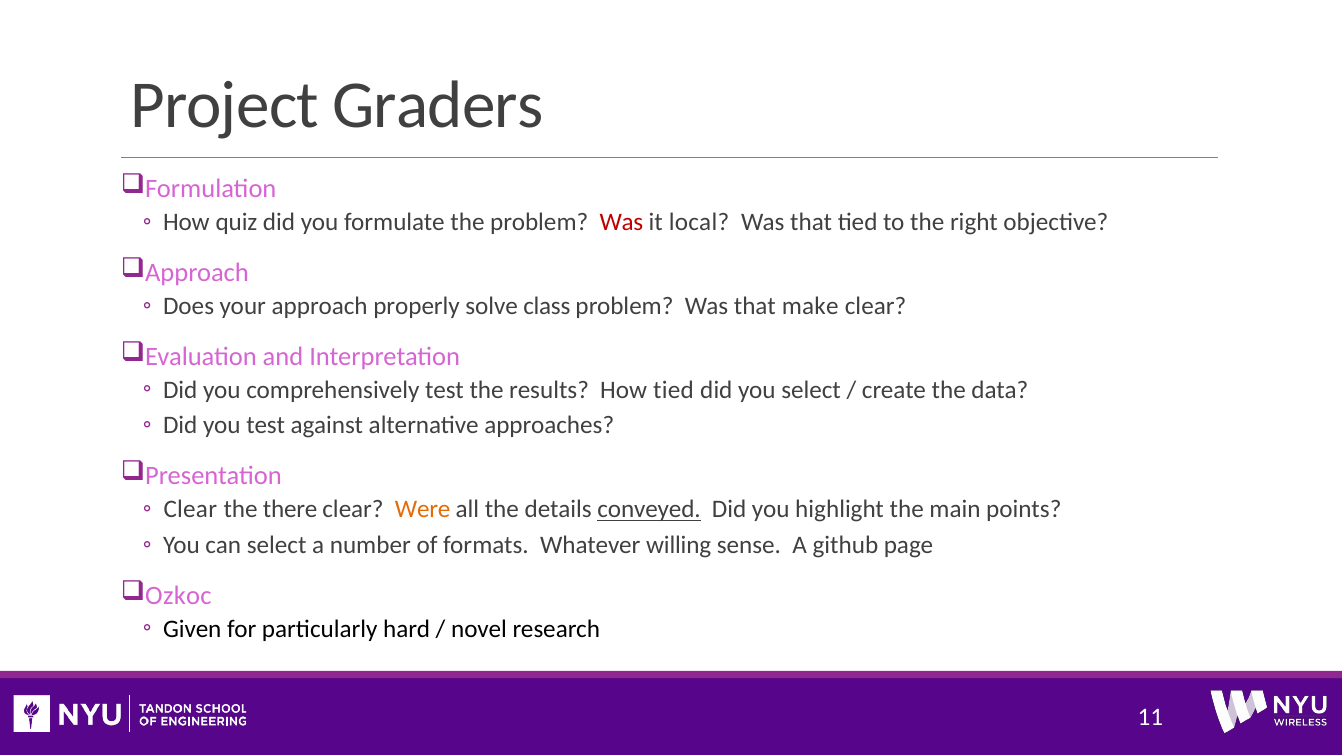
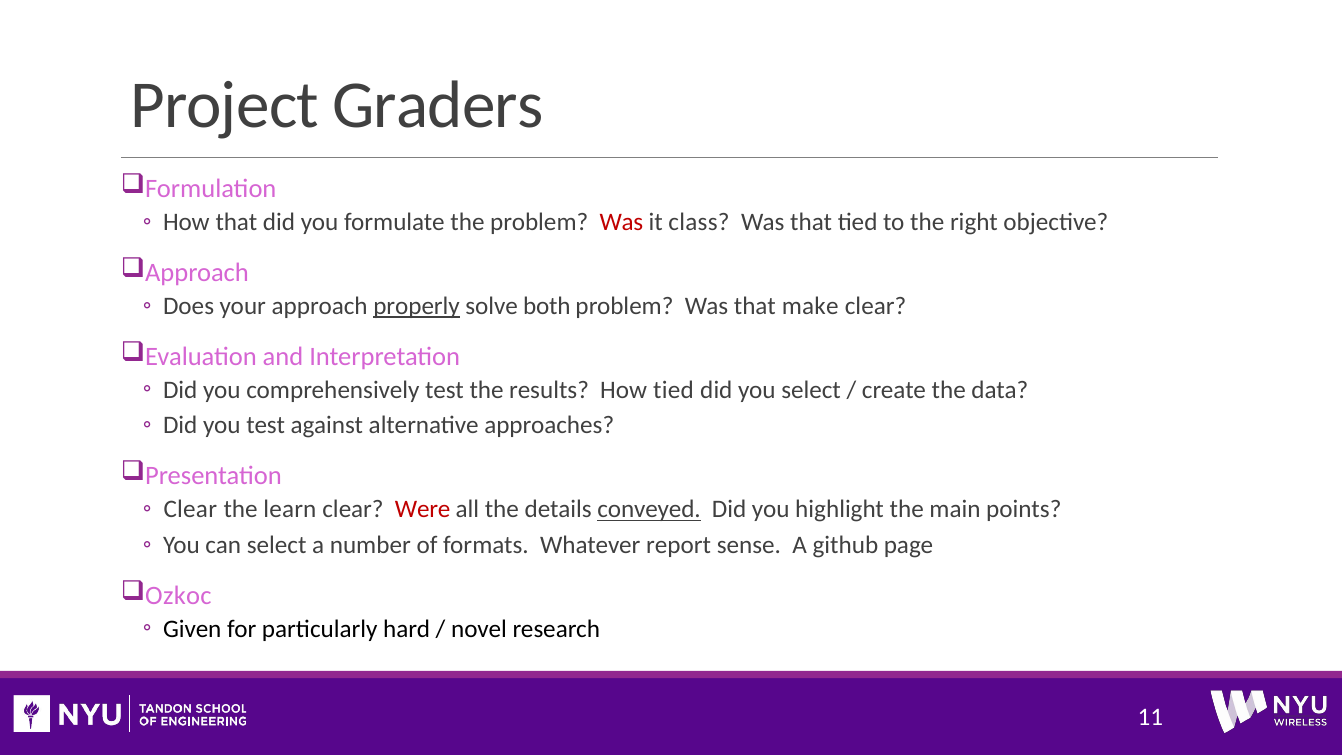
How quiz: quiz -> that
local: local -> class
properly underline: none -> present
class: class -> both
there: there -> learn
Were colour: orange -> red
willing: willing -> report
